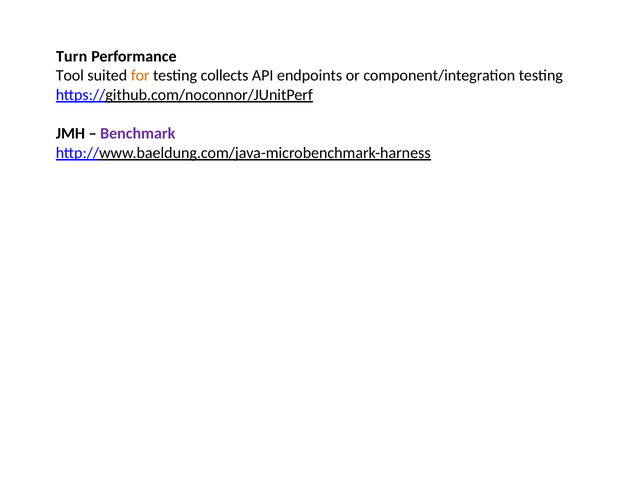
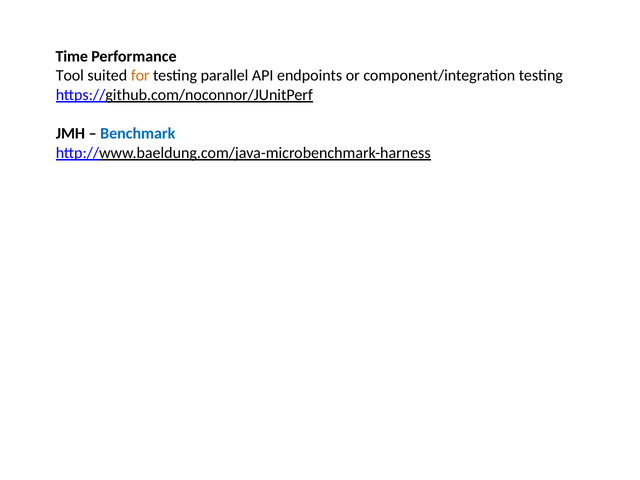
Turn: Turn -> Time
collects: collects -> parallel
Benchmark colour: purple -> blue
